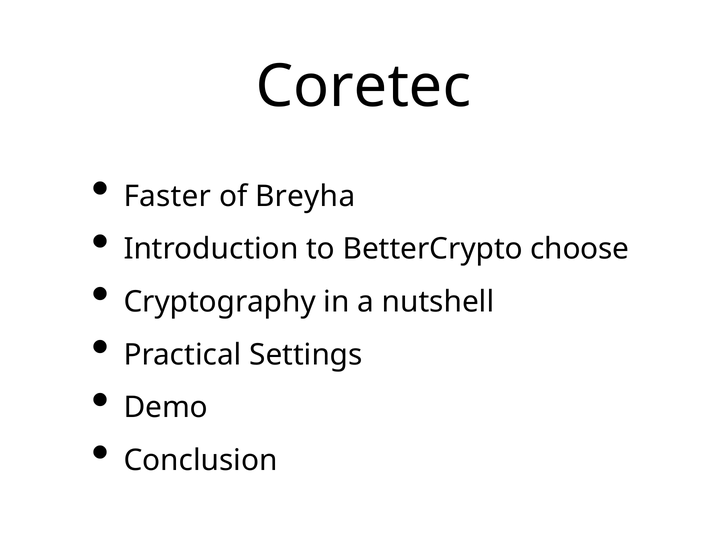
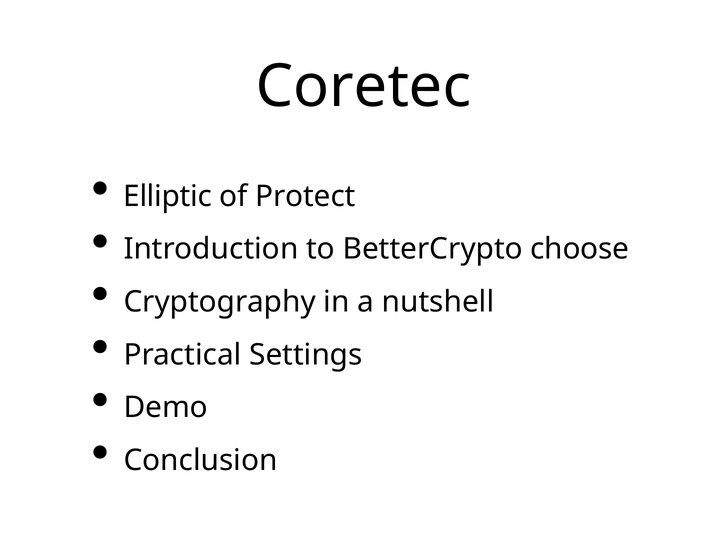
Faster: Faster -> Elliptic
Breyha: Breyha -> Protect
